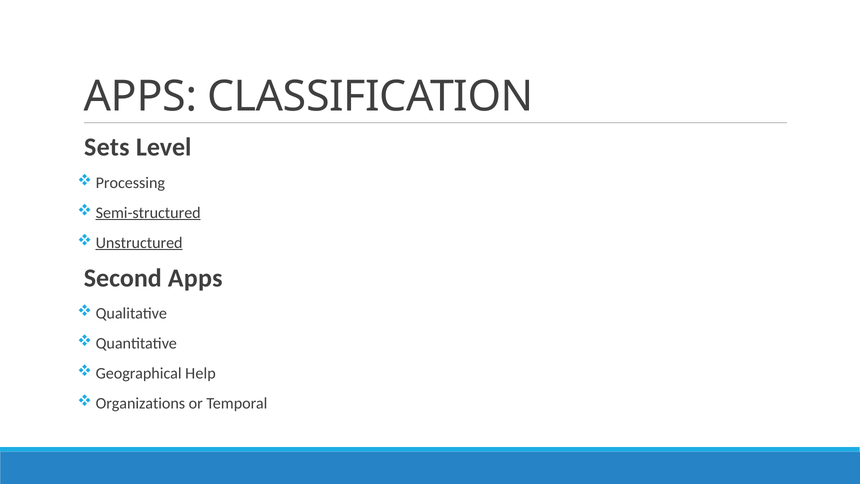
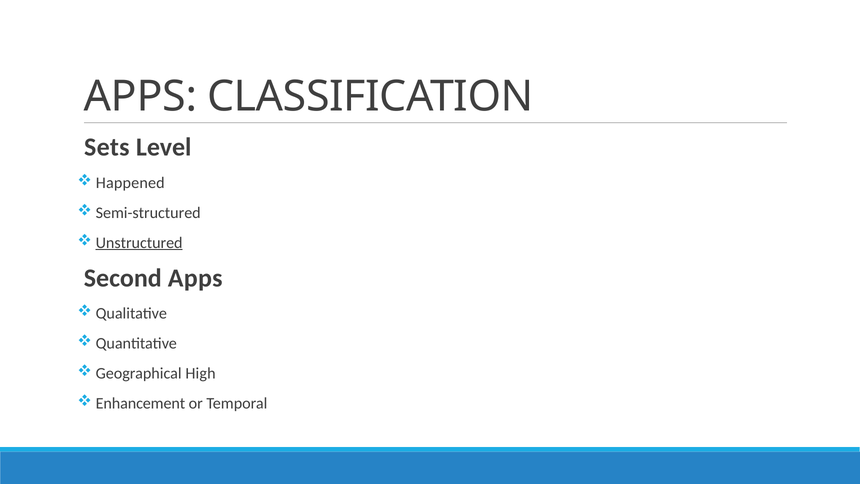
Processing: Processing -> Happened
Semi-structured underline: present -> none
Help: Help -> High
Organizations: Organizations -> Enhancement
